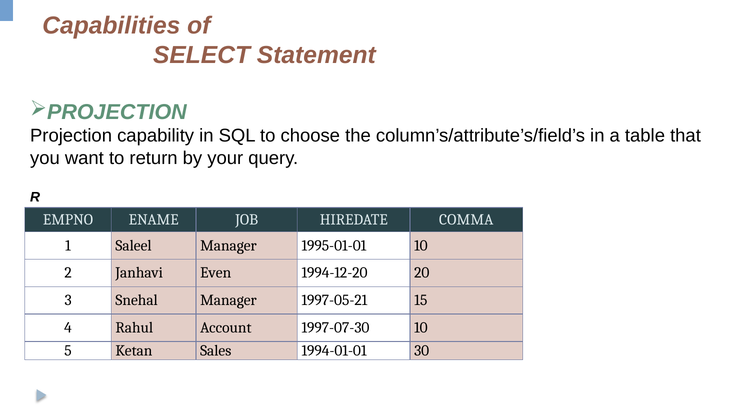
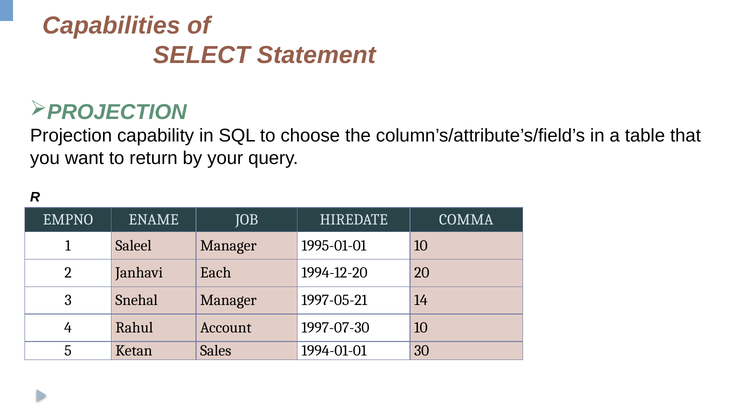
Even: Even -> Each
15: 15 -> 14
